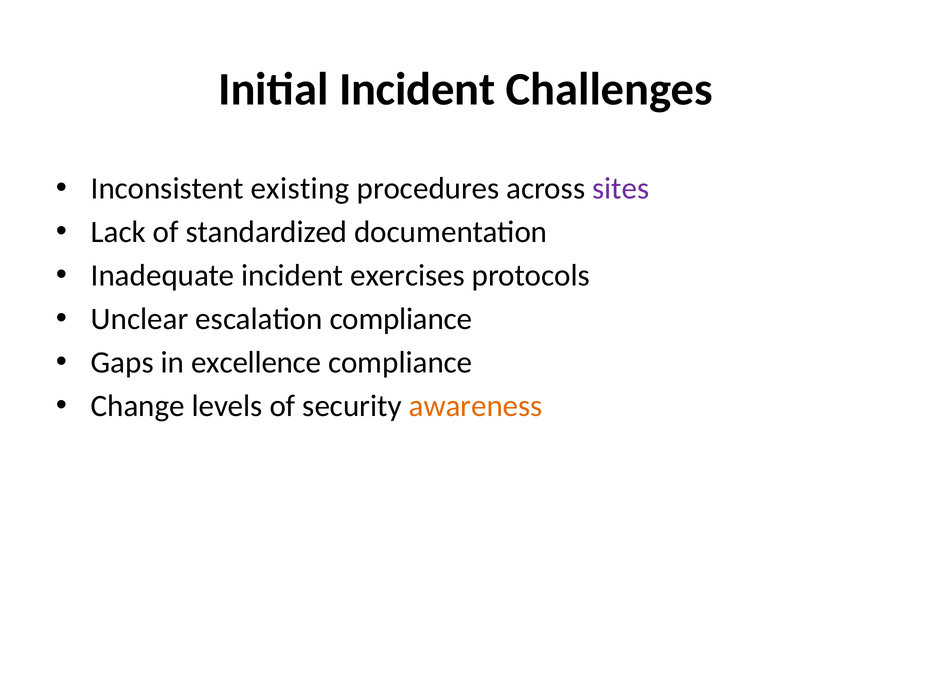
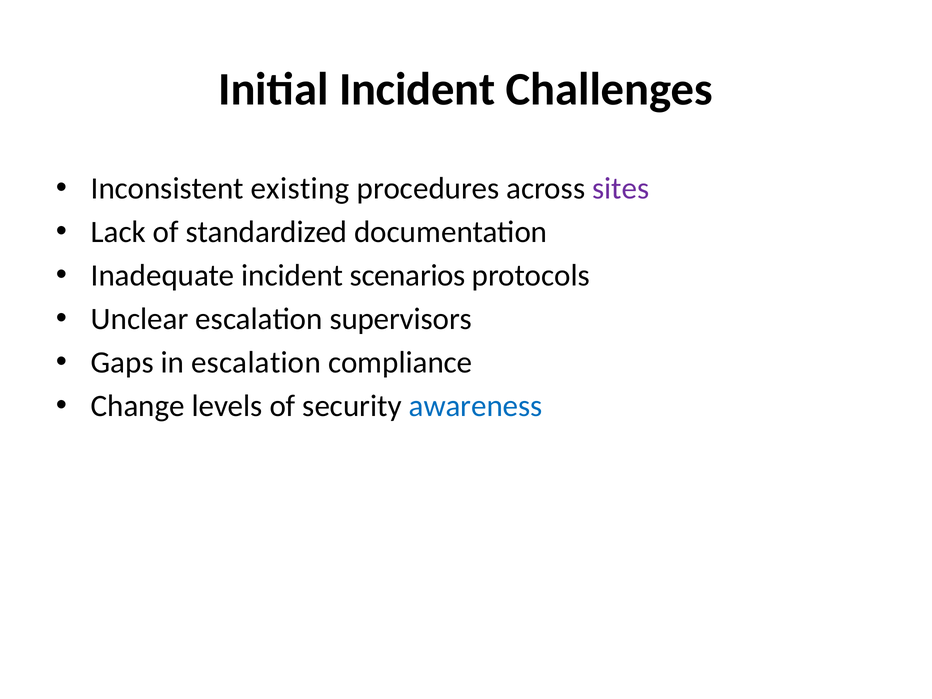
exercises: exercises -> scenarios
escalation compliance: compliance -> supervisors
in excellence: excellence -> escalation
awareness colour: orange -> blue
